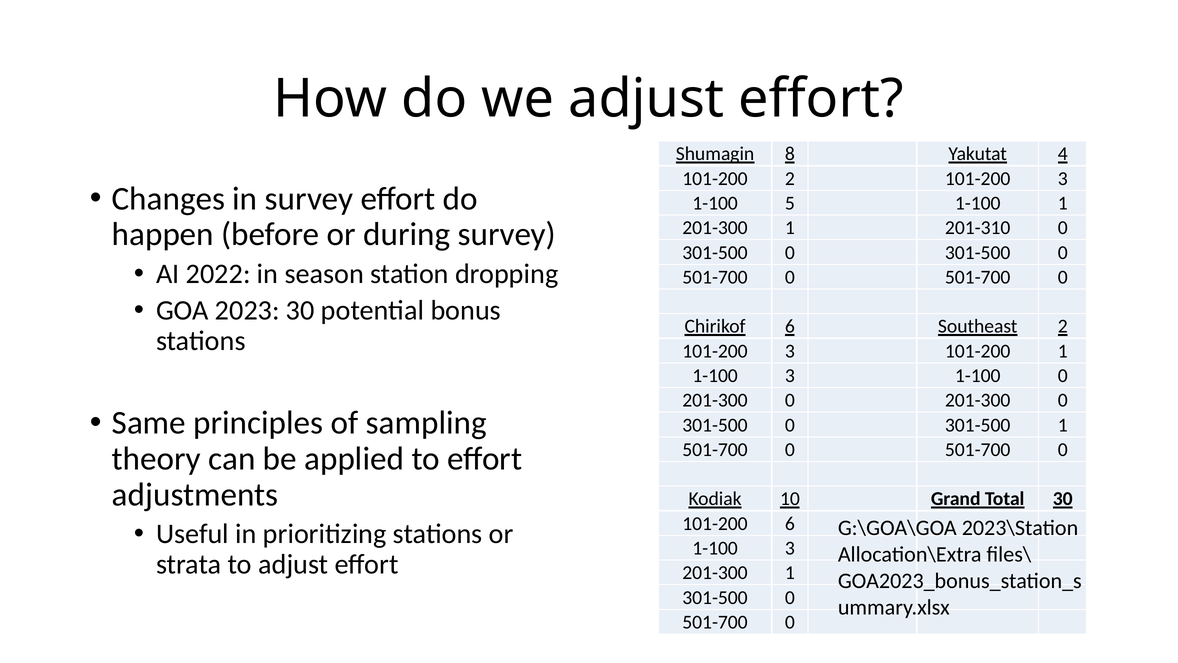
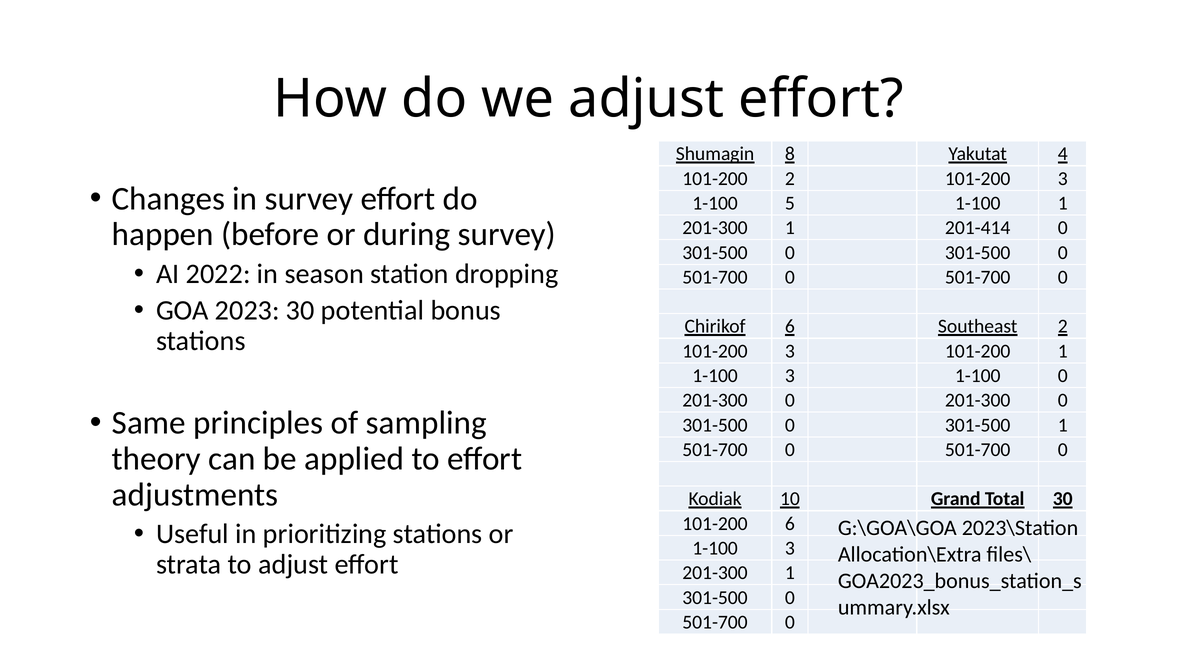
201-310: 201-310 -> 201-414
